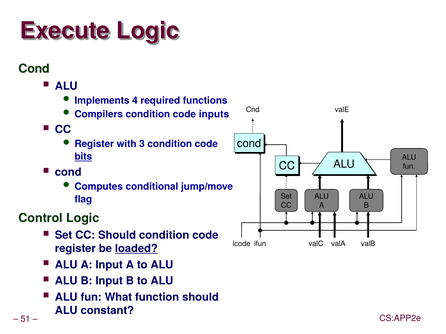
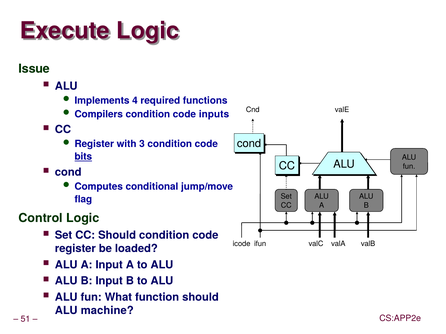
Cond at (34, 69): Cond -> Issue
loaded underline: present -> none
constant: constant -> machine
